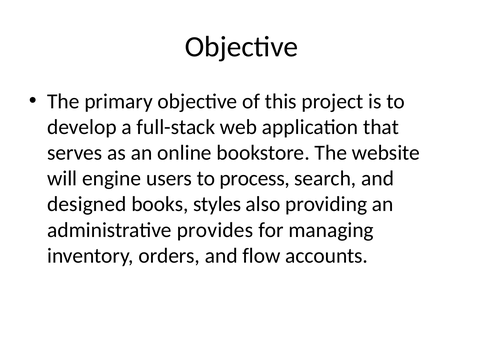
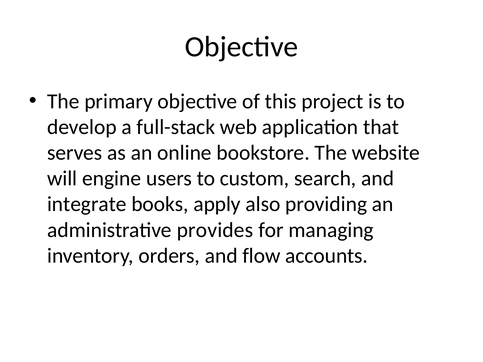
process: process -> custom
designed: designed -> integrate
styles: styles -> apply
